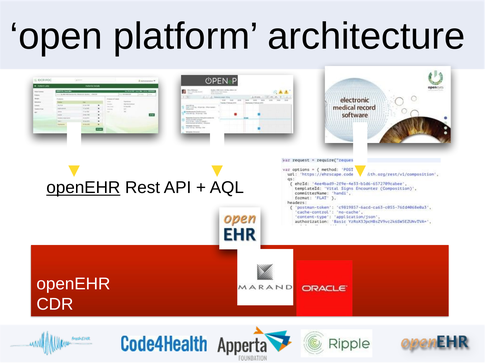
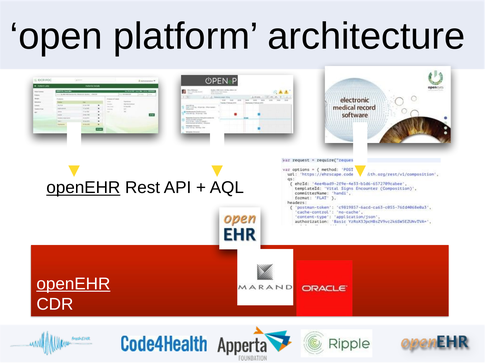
openEHR at (73, 284) underline: none -> present
